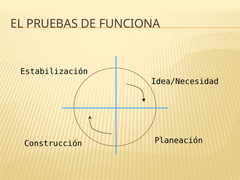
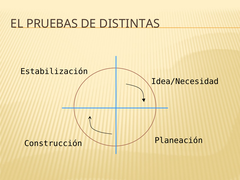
FUNCIONA: FUNCIONA -> DISTINTAS
